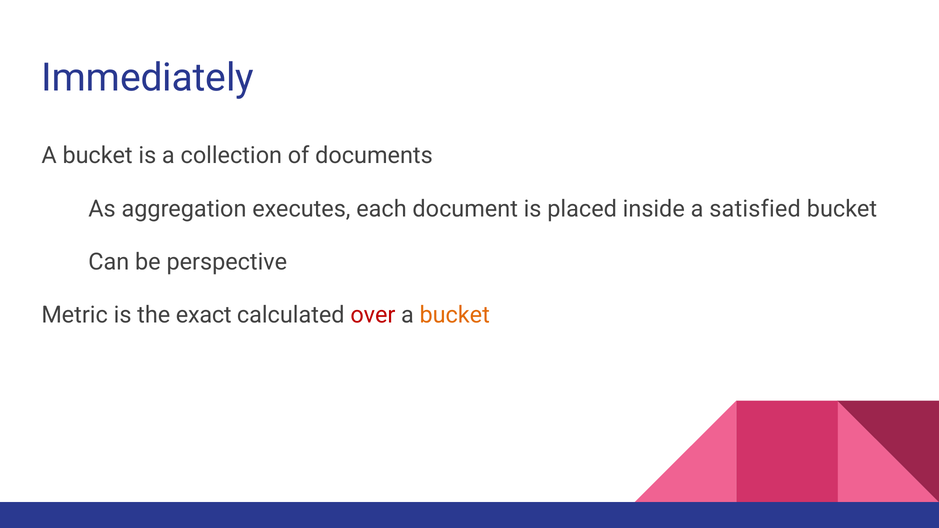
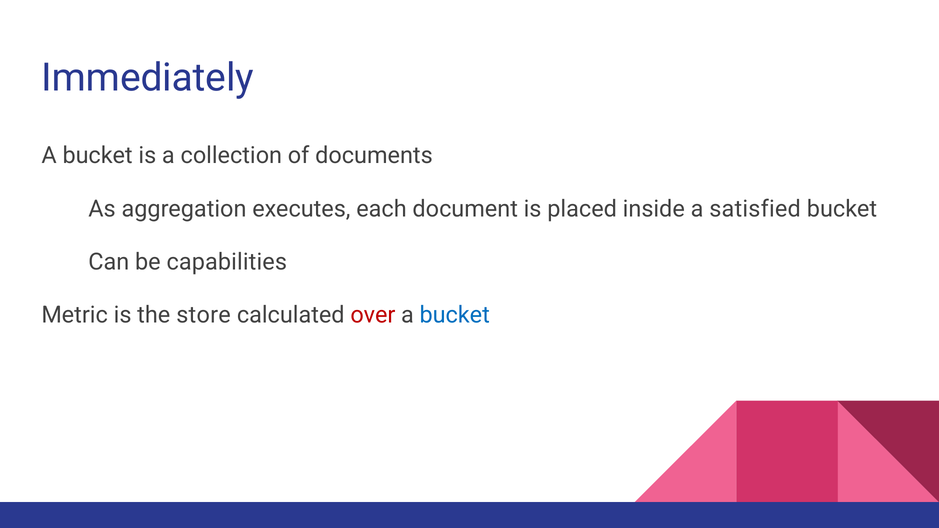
perspective: perspective -> capabilities
exact: exact -> store
bucket at (455, 315) colour: orange -> blue
